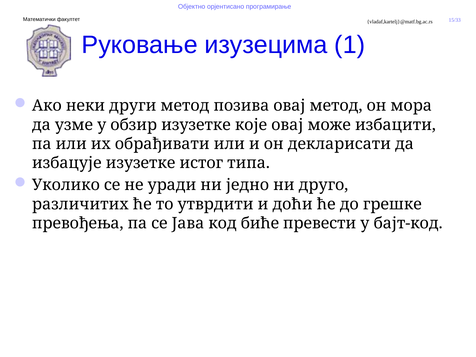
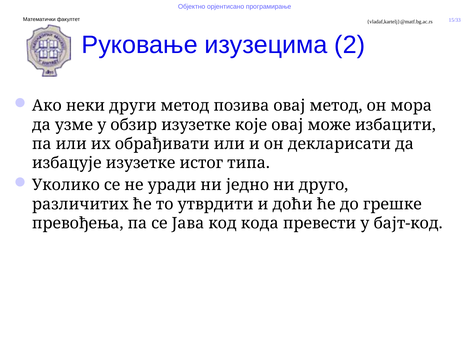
1: 1 -> 2
биће: биће -> кода
